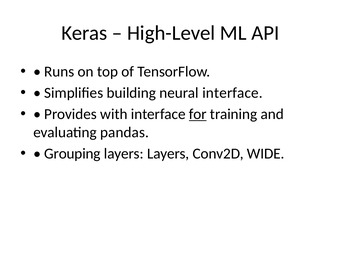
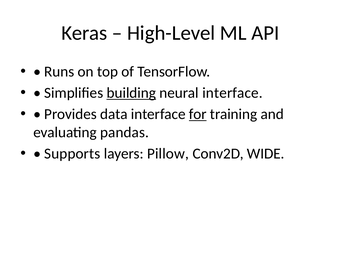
building underline: none -> present
with: with -> data
Grouping: Grouping -> Supports
layers Layers: Layers -> Pillow
